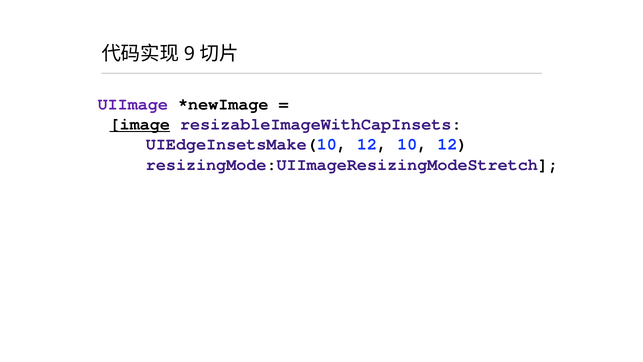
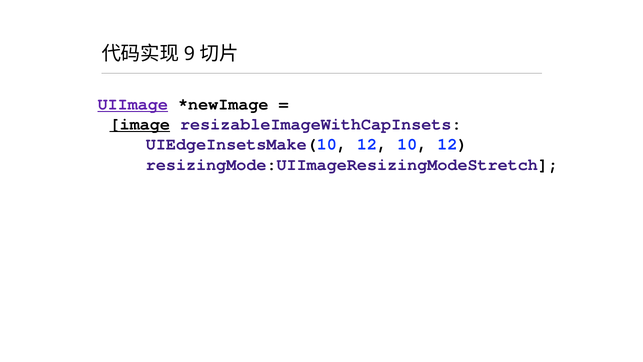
UIImage underline: none -> present
